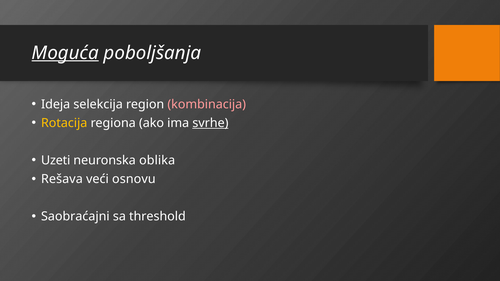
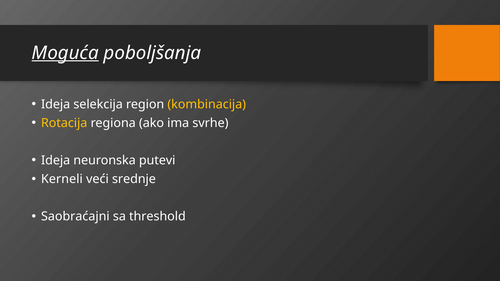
kombinacija colour: pink -> yellow
svrhe underline: present -> none
Uzeti at (56, 161): Uzeti -> Ideja
oblika: oblika -> putevi
Rešava: Rešava -> Kerneli
osnovu: osnovu -> srednje
